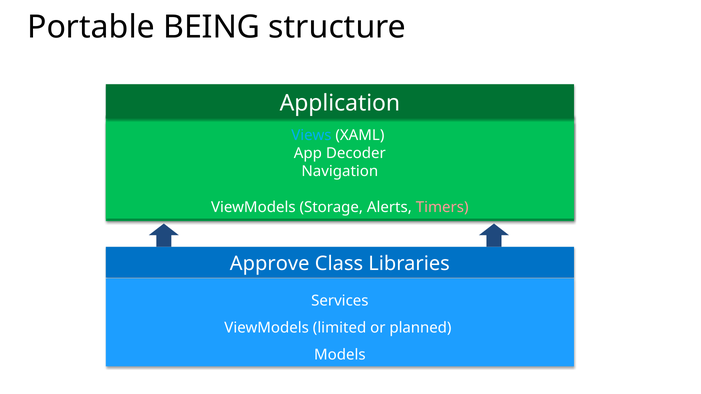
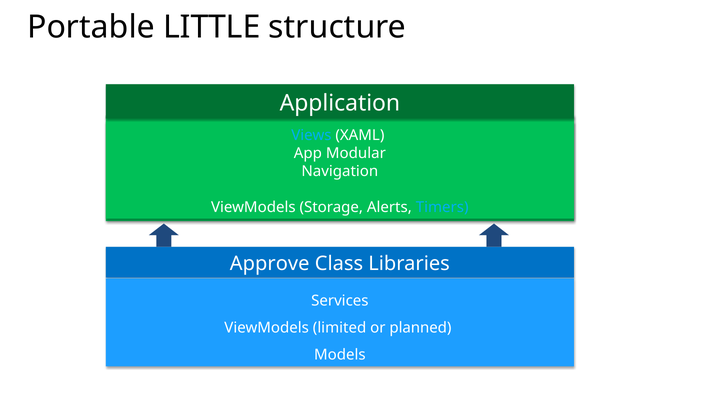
BEING: BEING -> LITTLE
Decoder: Decoder -> Modular
Timers colour: pink -> light blue
